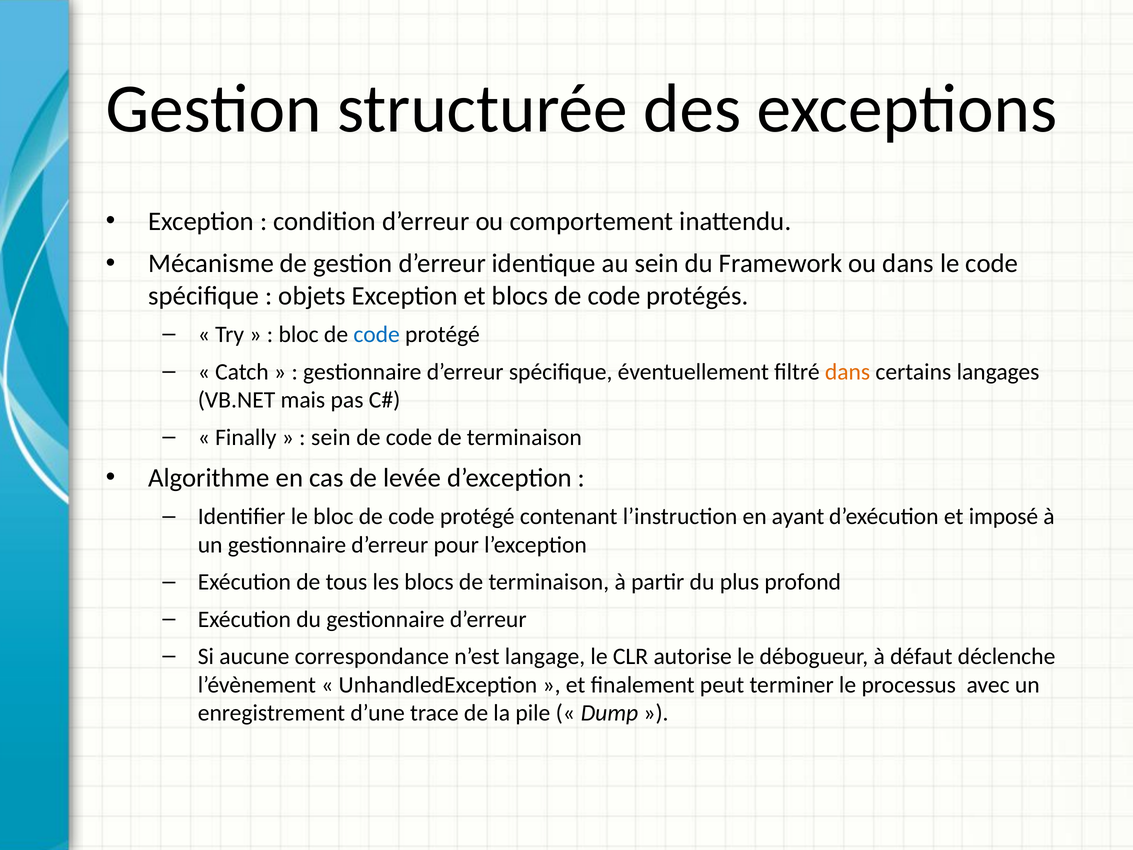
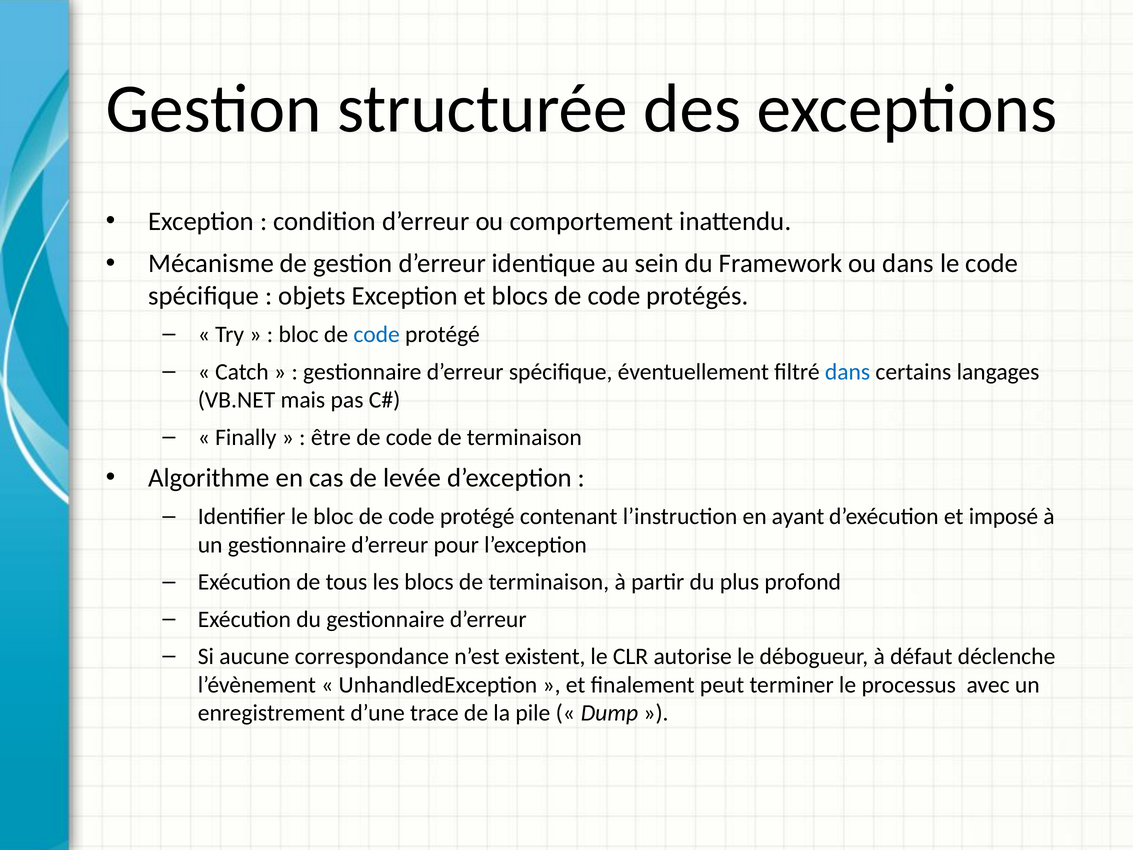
dans at (848, 372) colour: orange -> blue
sein at (331, 437): sein -> être
langage: langage -> existent
